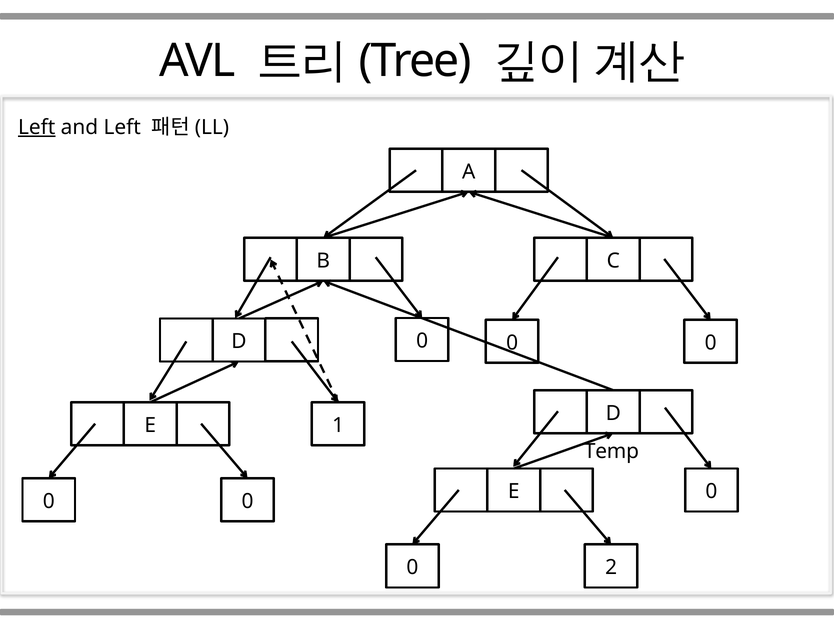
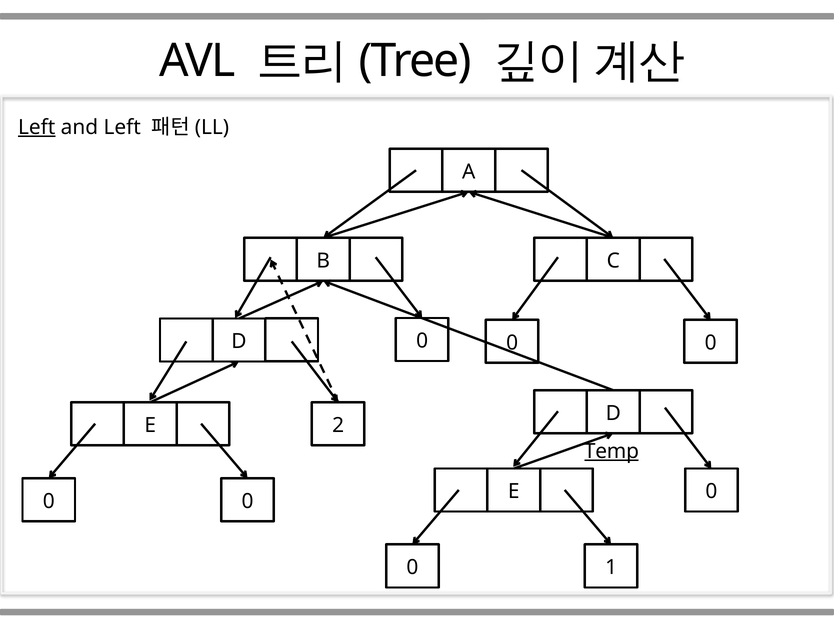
1: 1 -> 2
Temp underline: none -> present
2: 2 -> 1
